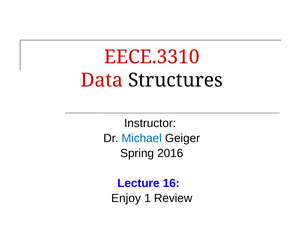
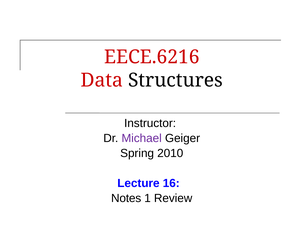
EECE.3310: EECE.3310 -> EECE.6216
Michael colour: blue -> purple
2016: 2016 -> 2010
Enjoy: Enjoy -> Notes
